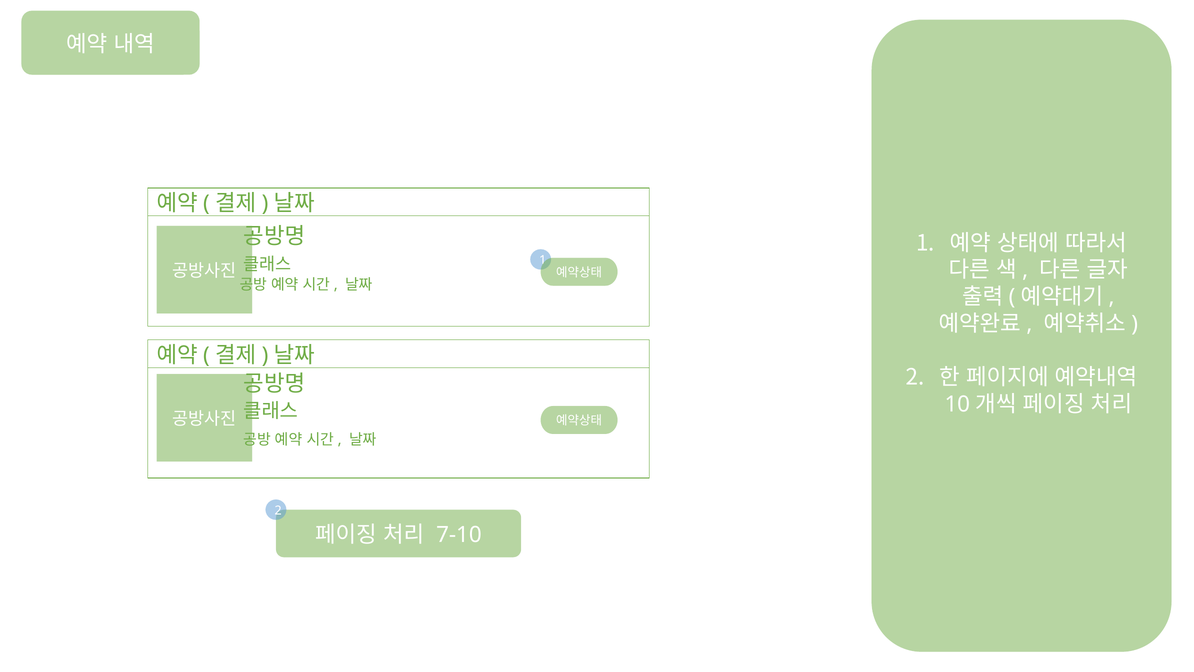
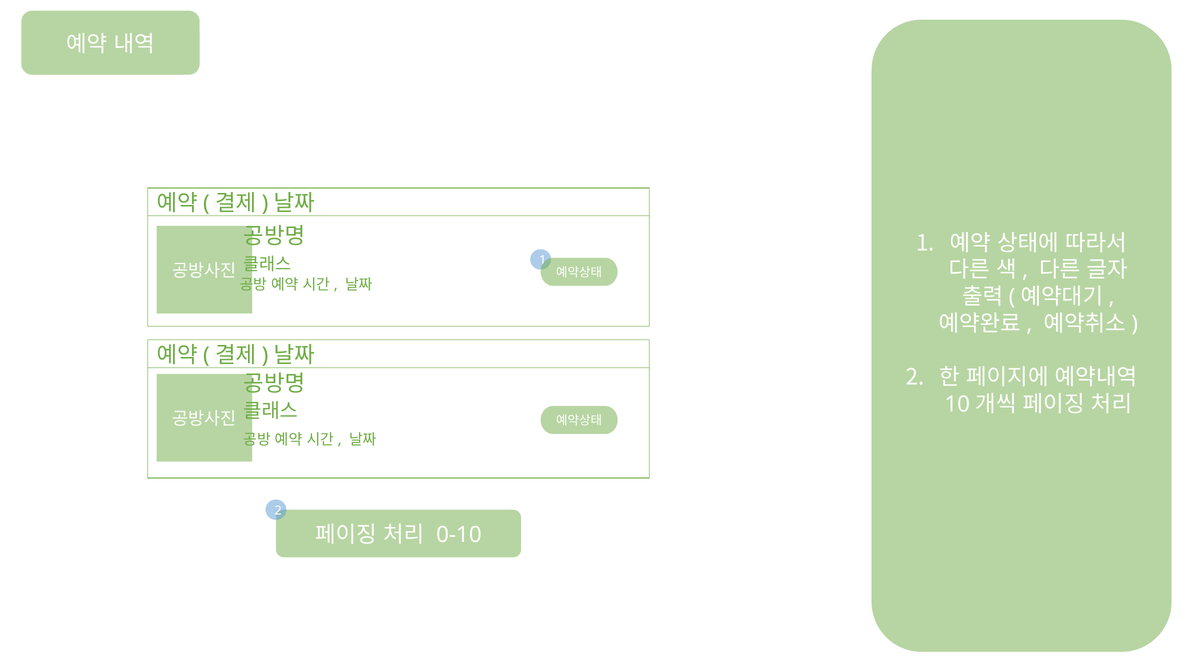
7-10: 7-10 -> 0-10
